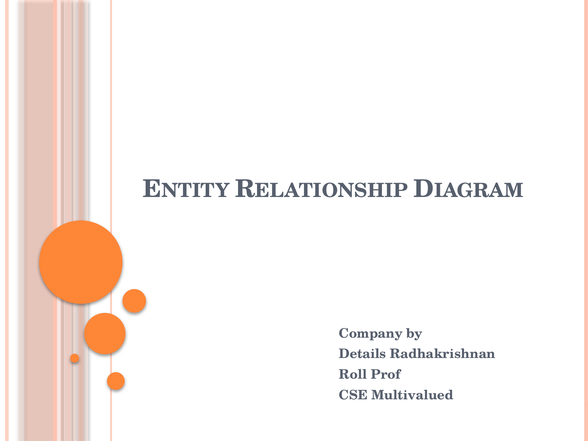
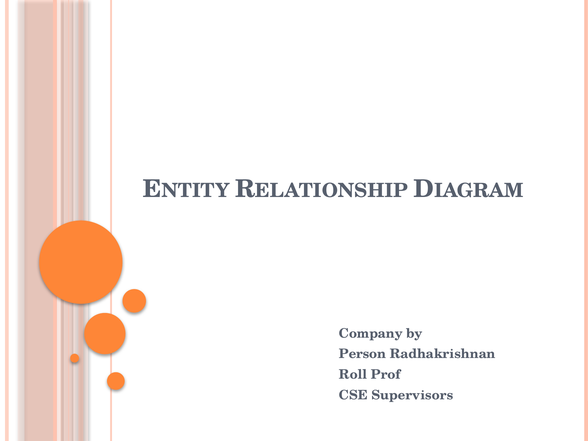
Details: Details -> Person
Multivalued: Multivalued -> Supervisors
